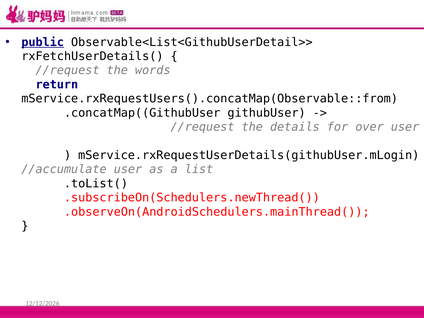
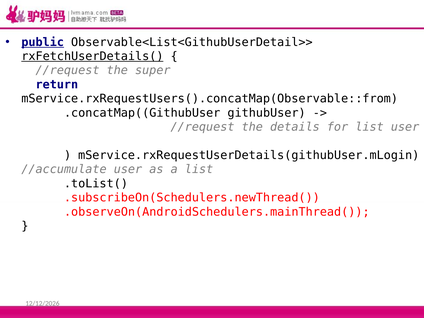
rxFetchUserDetails( underline: none -> present
words: words -> super
for over: over -> list
